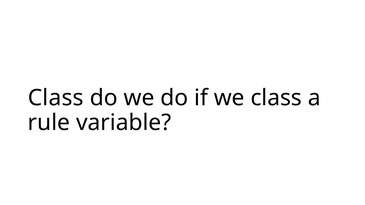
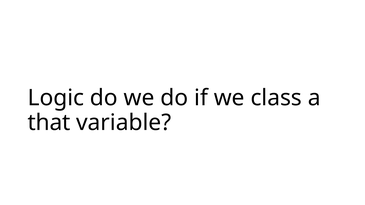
Class at (56, 98): Class -> Logic
rule: rule -> that
